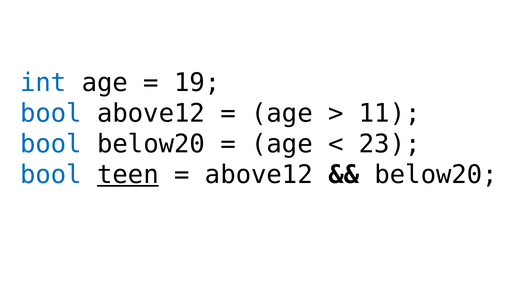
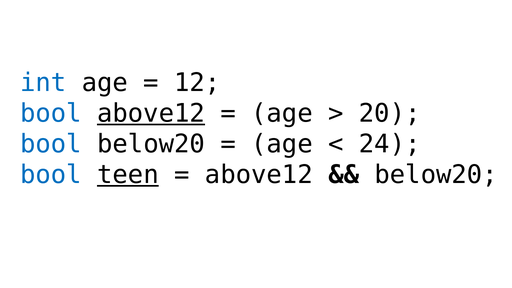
19: 19 -> 12
above12 at (151, 113) underline: none -> present
11: 11 -> 20
23: 23 -> 24
